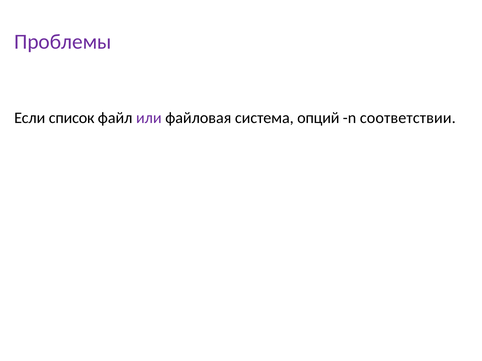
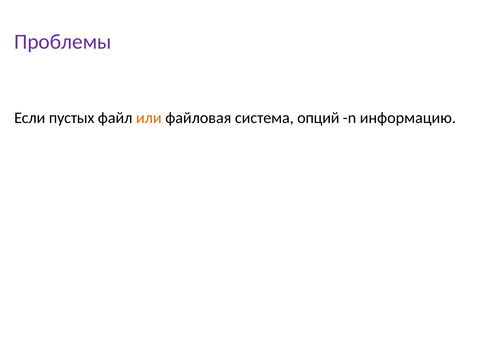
список: список -> пустых
или colour: purple -> orange
соответствии: соответствии -> информацию
